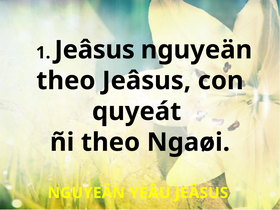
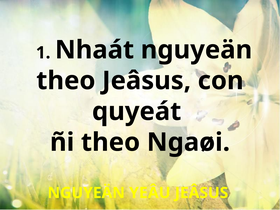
1 Jeâsus: Jeâsus -> Nhaát
